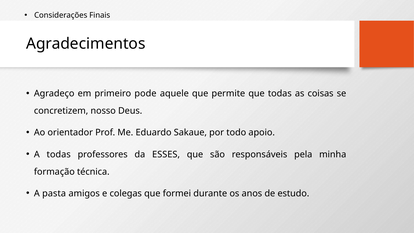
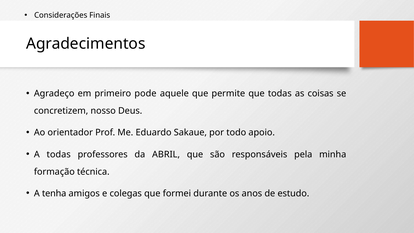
ESSES: ESSES -> ABRIL
pasta: pasta -> tenha
